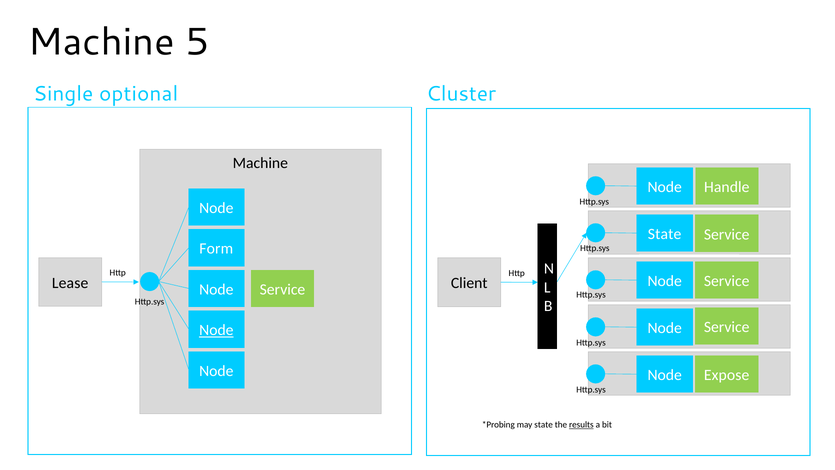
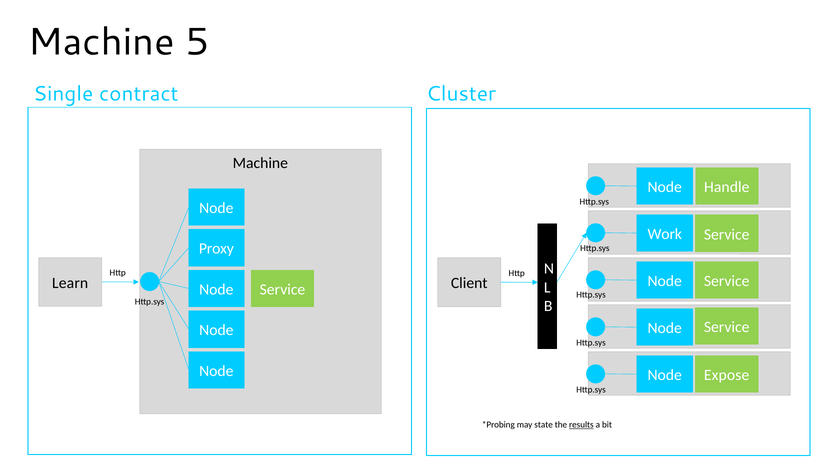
optional: optional -> contract
State at (665, 234): State -> Work
Form: Form -> Proxy
Lease: Lease -> Learn
Node at (216, 330) underline: present -> none
